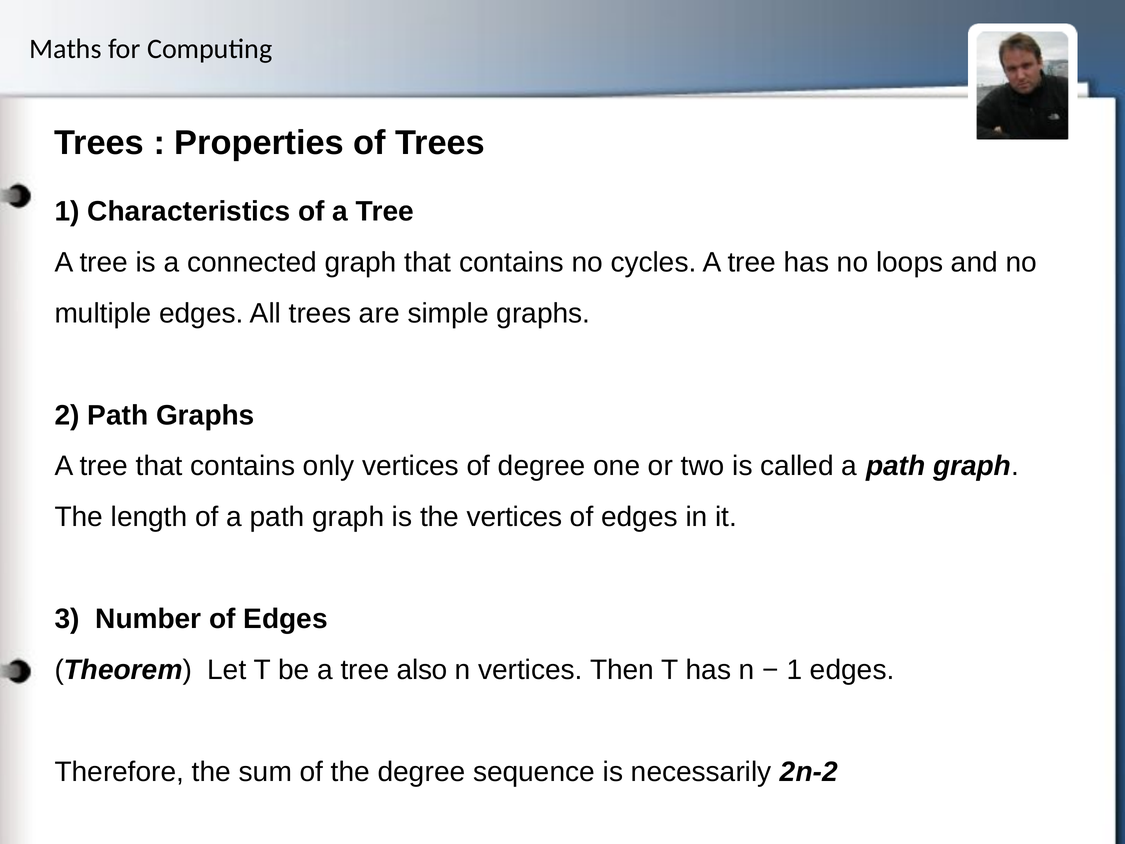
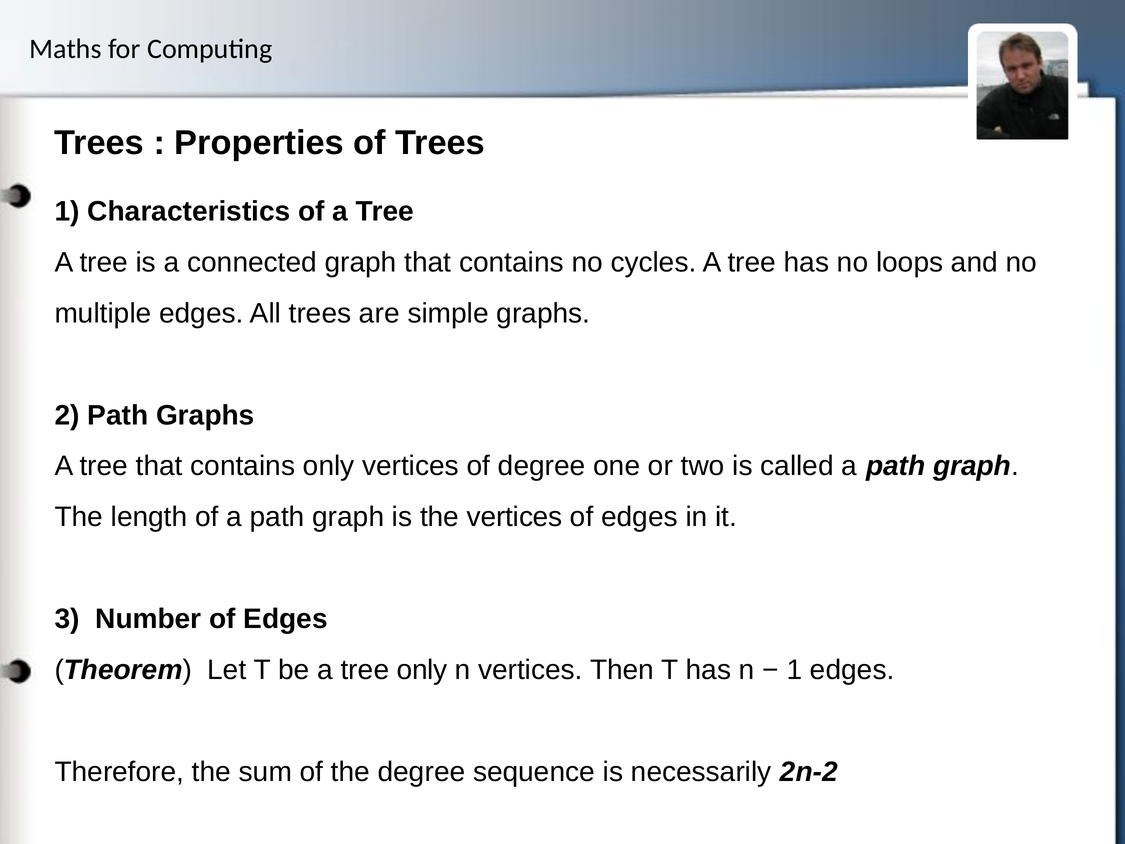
tree also: also -> only
